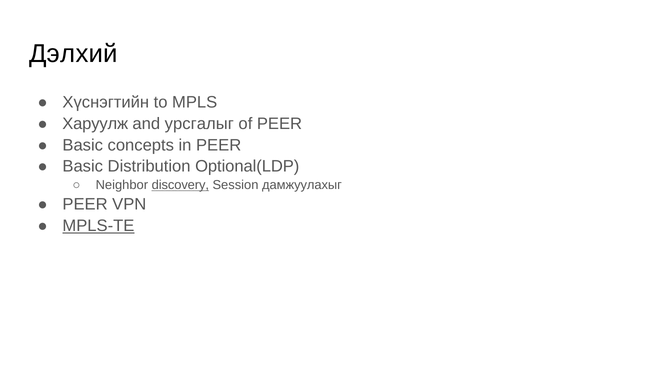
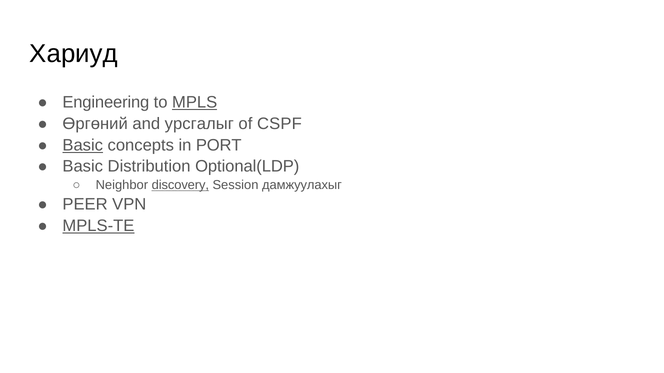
Дэлхий: Дэлхий -> Хариуд
Хүснэгтийн: Хүснэгтийн -> Engineering
MPLS underline: none -> present
Харуулж: Харуулж -> Өргөний
of PEER: PEER -> CSPF
Basic at (83, 145) underline: none -> present
in PEER: PEER -> PORT
